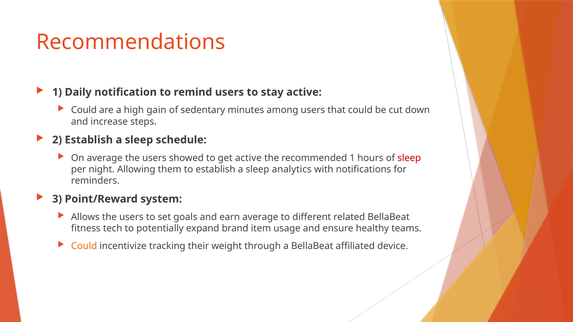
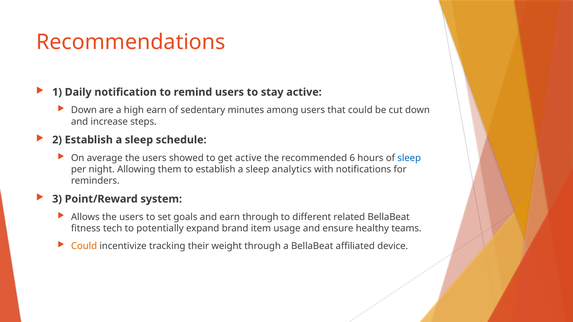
Could at (84, 110): Could -> Down
high gain: gain -> earn
recommended 1: 1 -> 6
sleep at (409, 158) colour: red -> blue
earn average: average -> through
